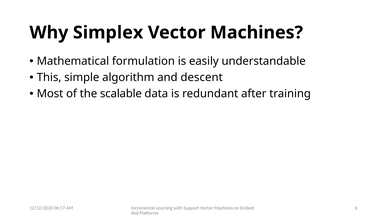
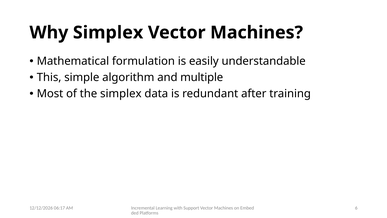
descent: descent -> multiple
the scalable: scalable -> simplex
